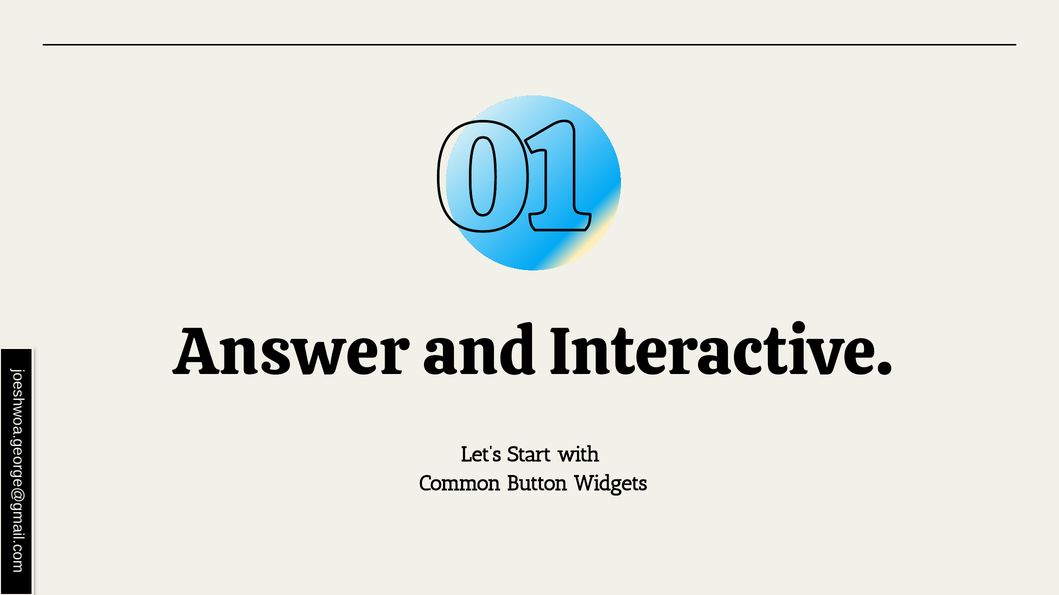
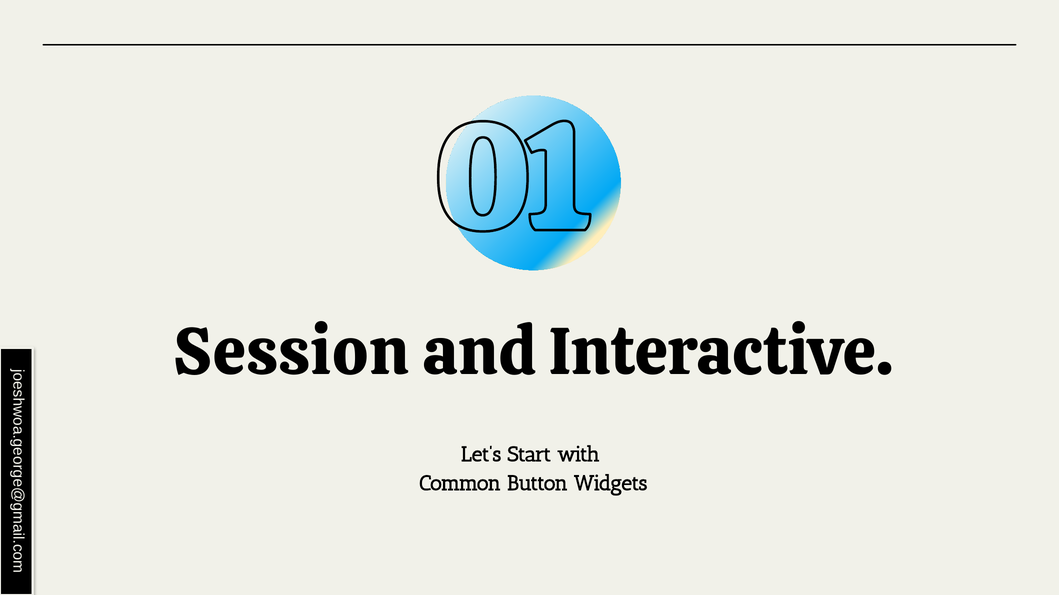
Answer: Answer -> Session
